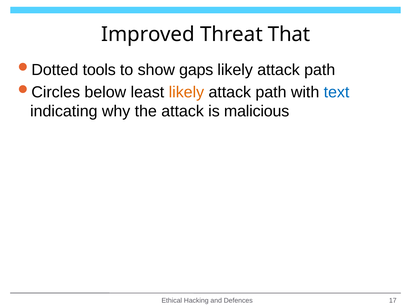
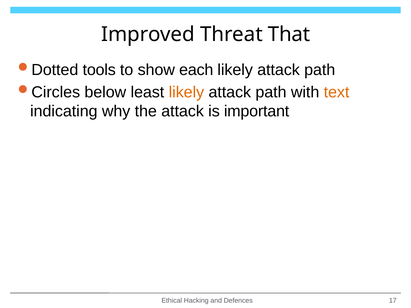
gaps: gaps -> each
text colour: blue -> orange
malicious: malicious -> important
